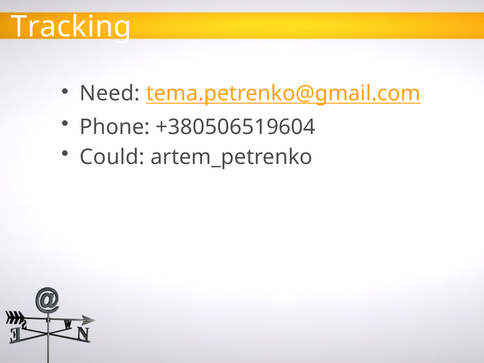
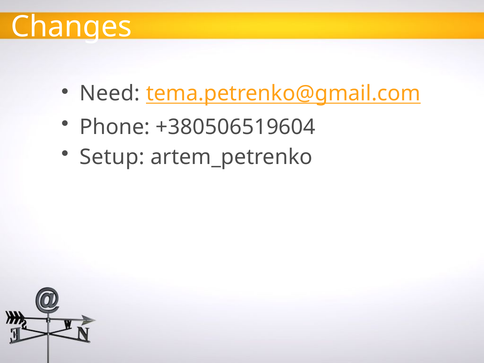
Tracking: Tracking -> Changes
Could: Could -> Setup
